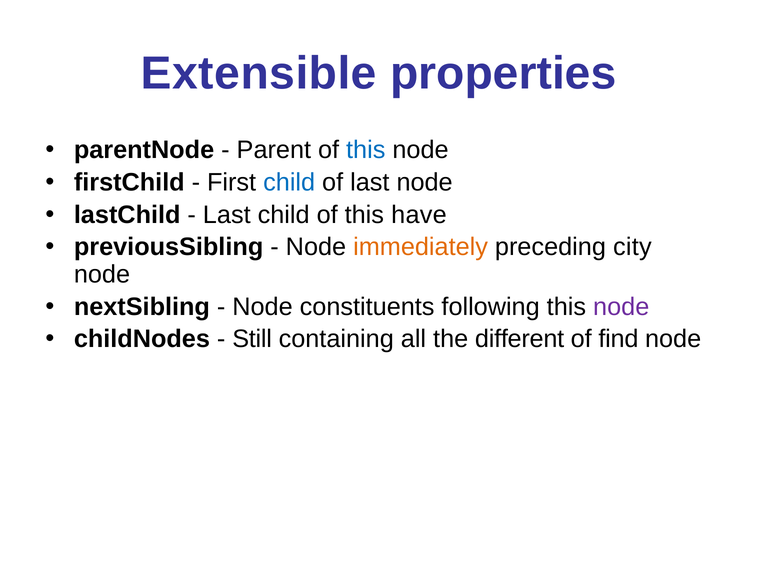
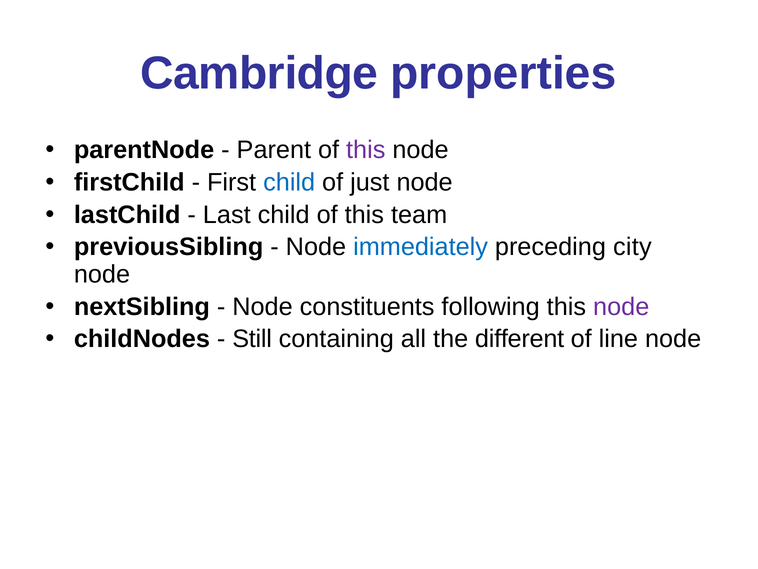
Extensible: Extensible -> Cambridge
this at (366, 150) colour: blue -> purple
of last: last -> just
have: have -> team
immediately colour: orange -> blue
find: find -> line
